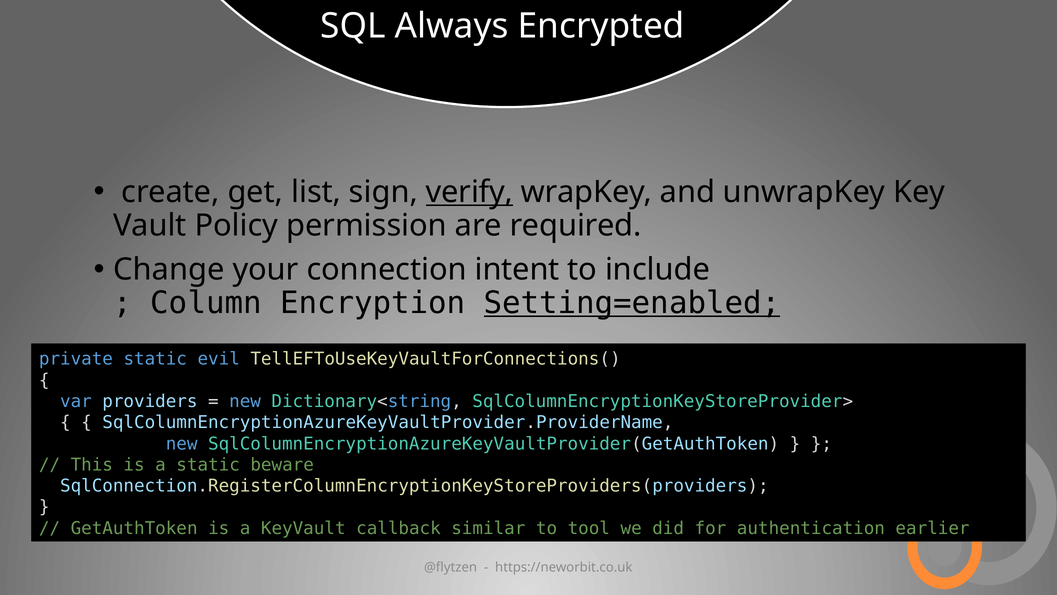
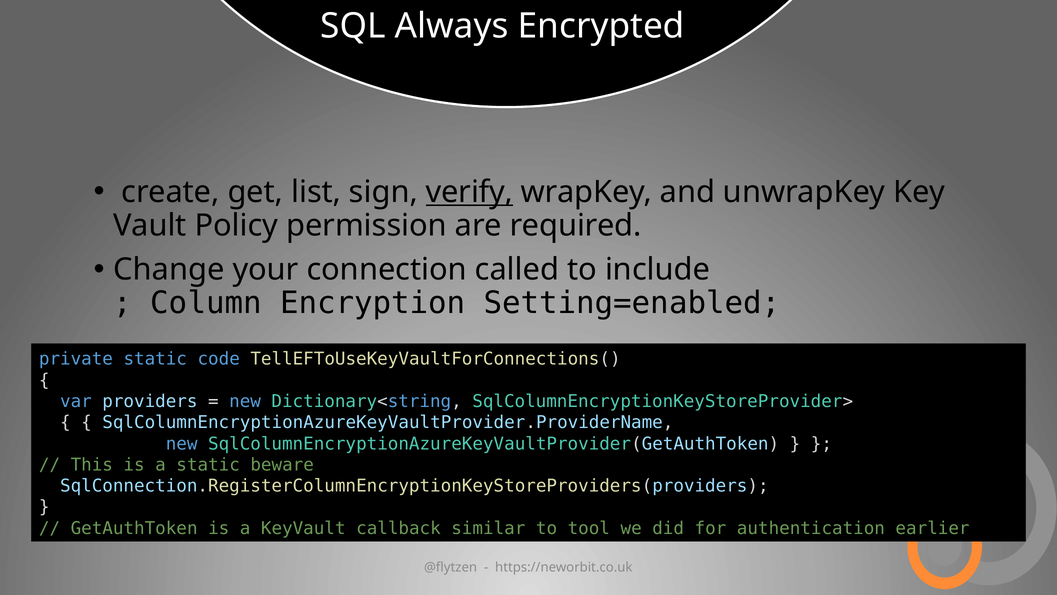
intent: intent -> called
Setting=enabled underline: present -> none
evil: evil -> code
